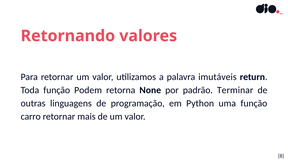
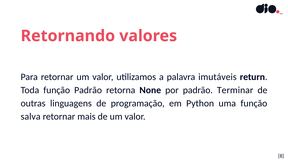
função Podem: Podem -> Padrão
carro: carro -> salva
